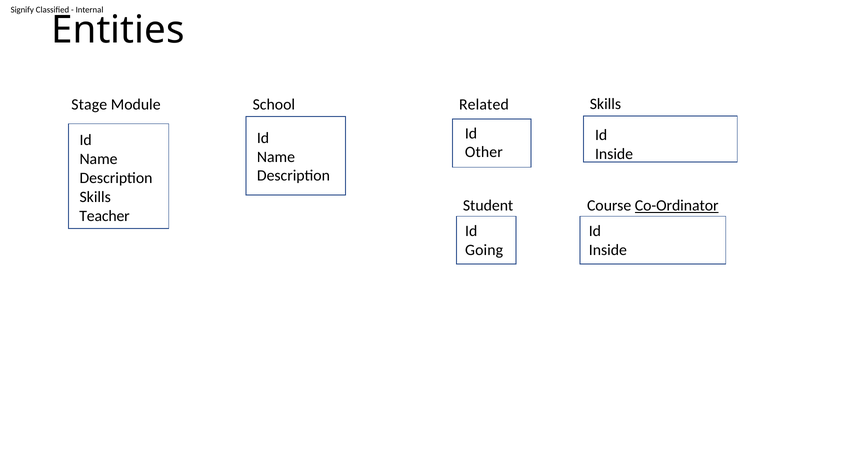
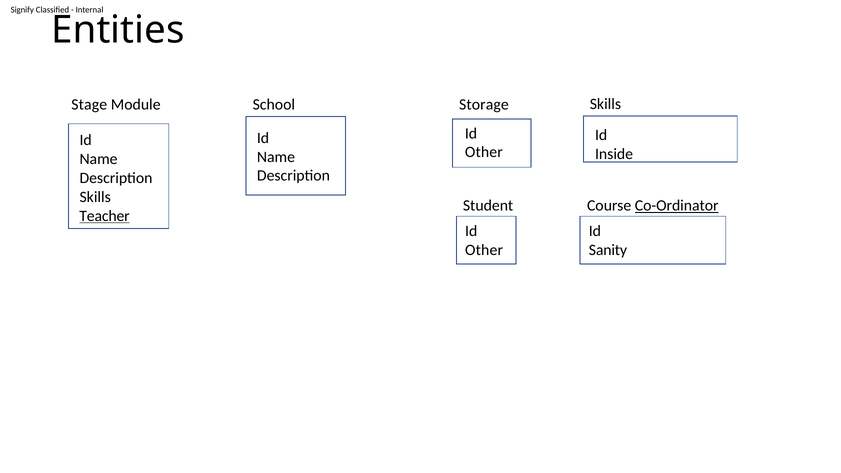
Related: Related -> Storage
Teacher underline: none -> present
Going at (484, 250): Going -> Other
Inside at (608, 250): Inside -> Sanity
